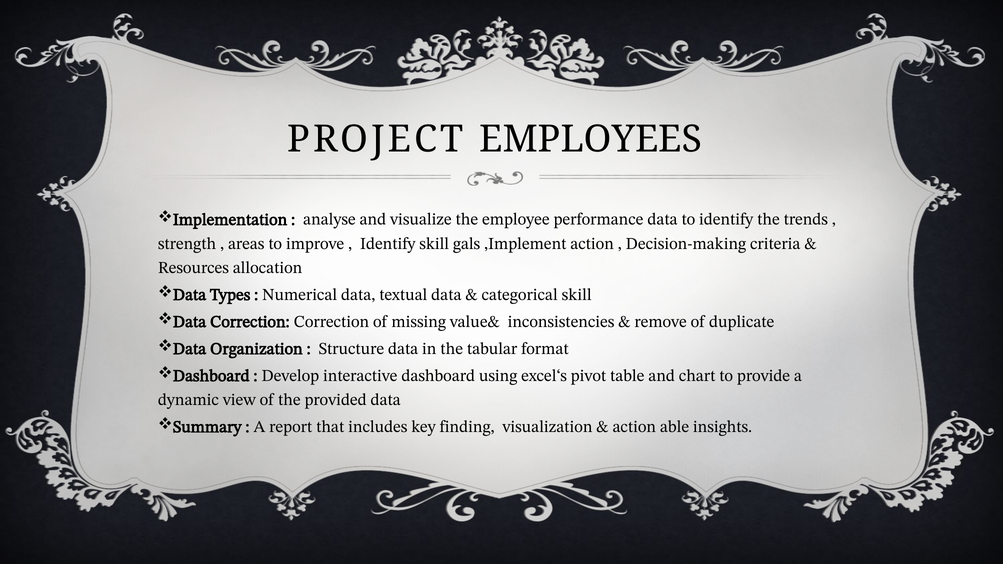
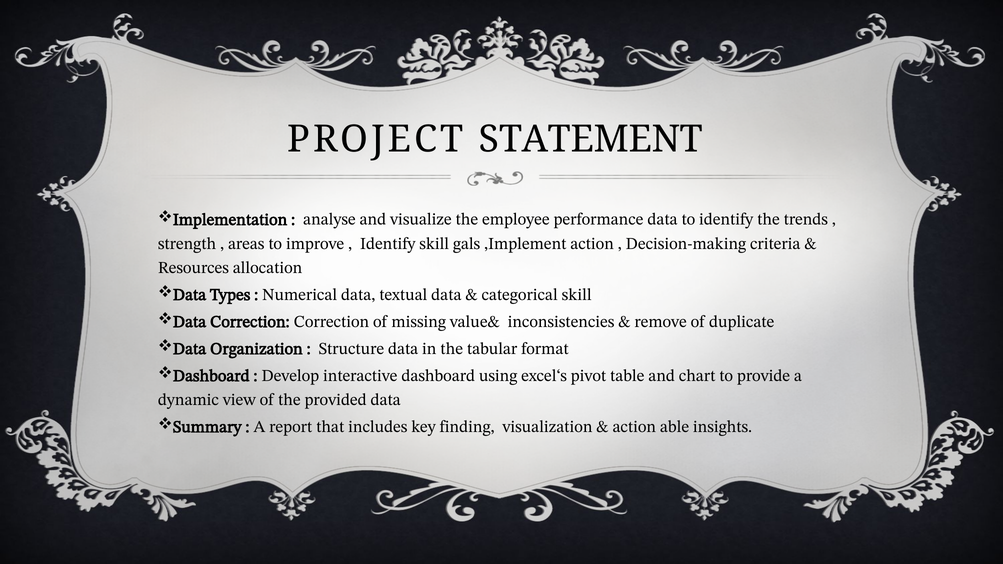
EMPLOYEES: EMPLOYEES -> STATEMENT
